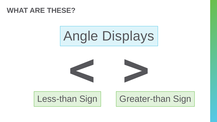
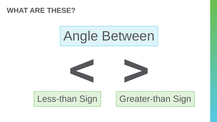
Displays: Displays -> Between
